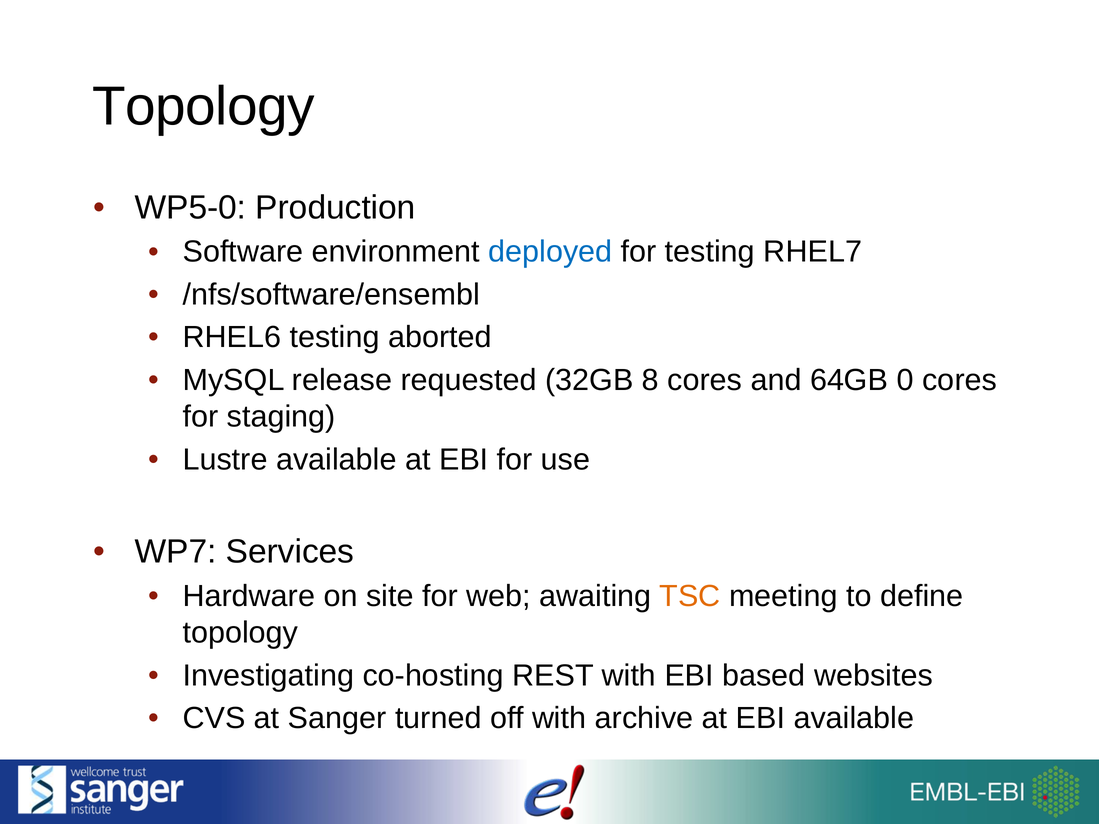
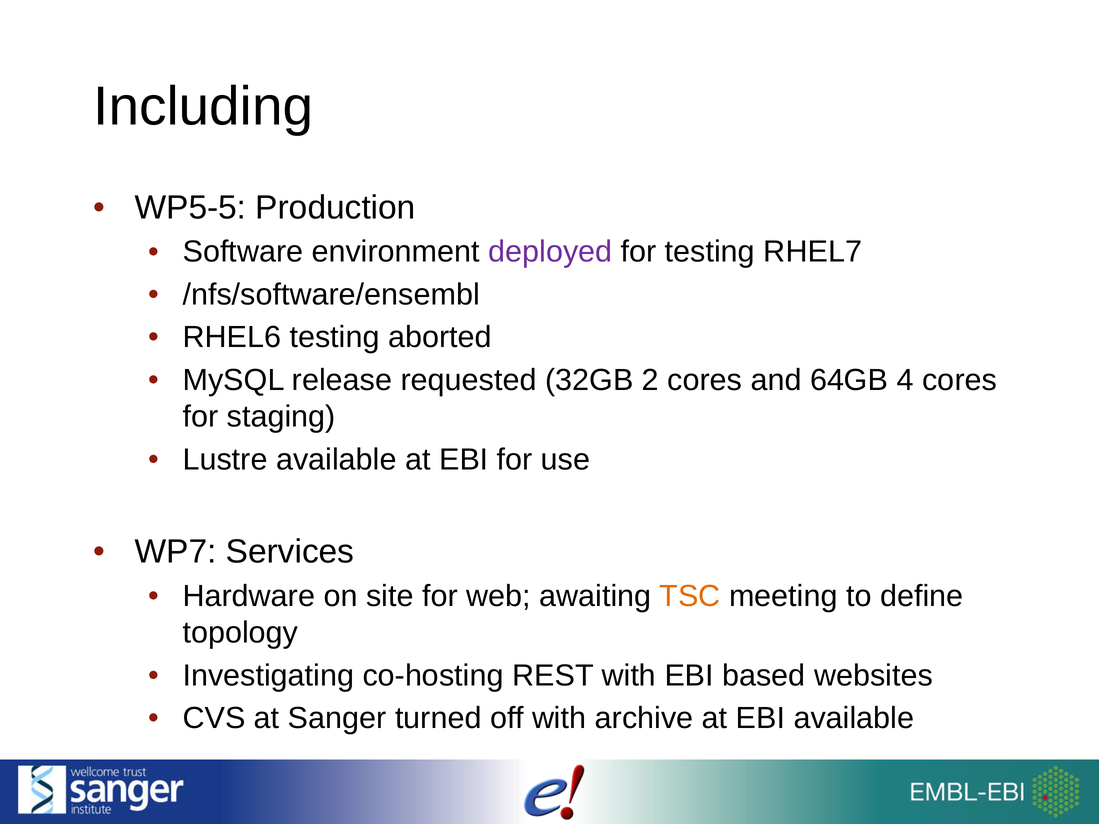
Topology at (204, 106): Topology -> Including
WP5-0: WP5-0 -> WP5-5
deployed colour: blue -> purple
8: 8 -> 2
0: 0 -> 4
